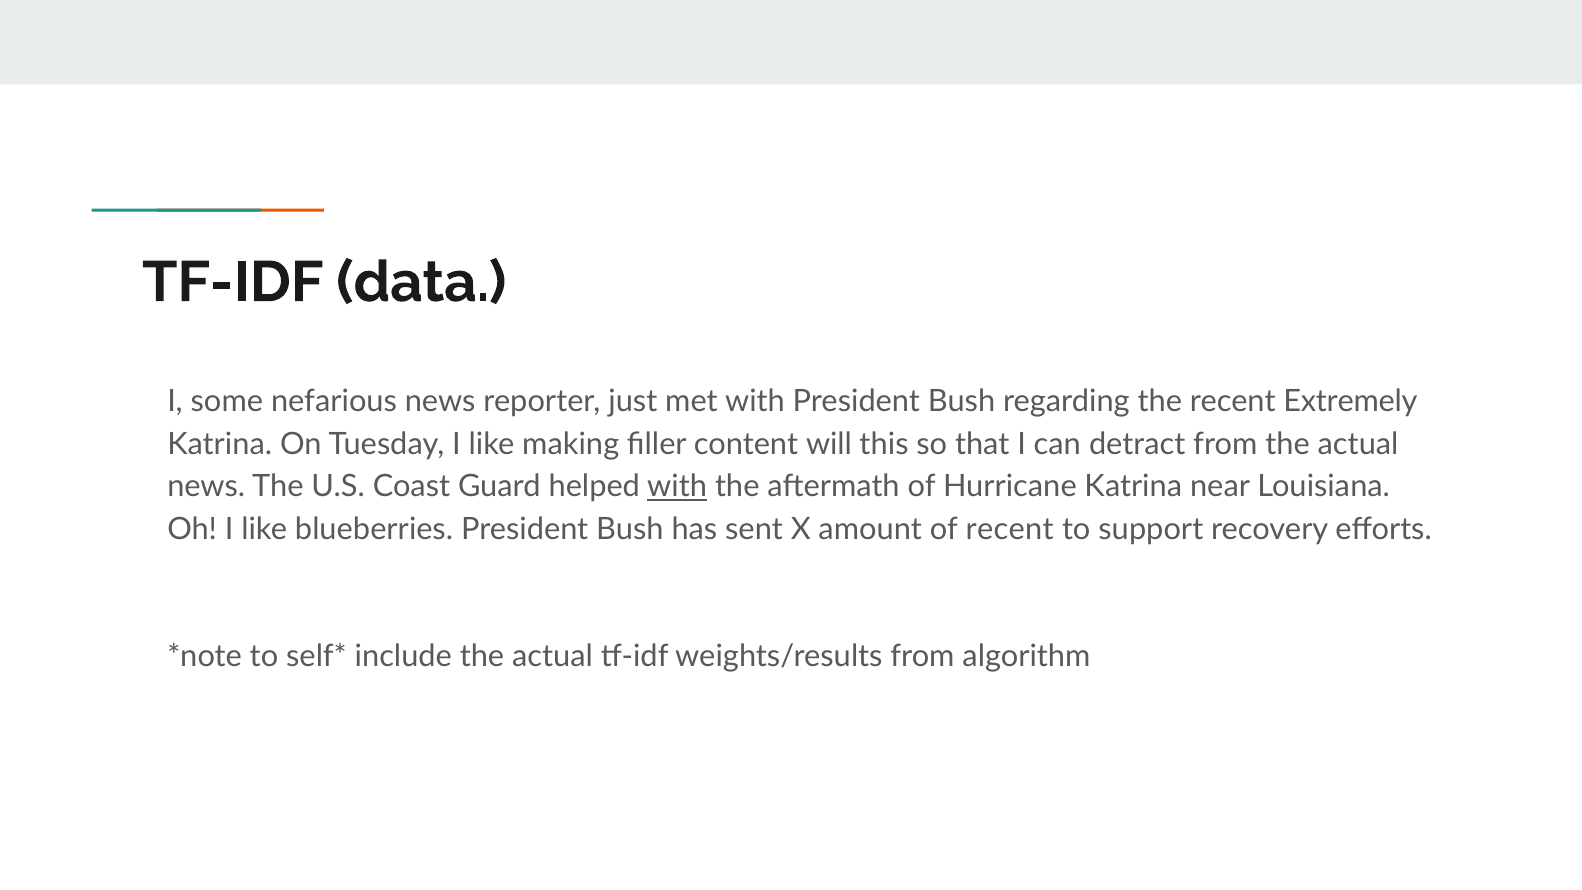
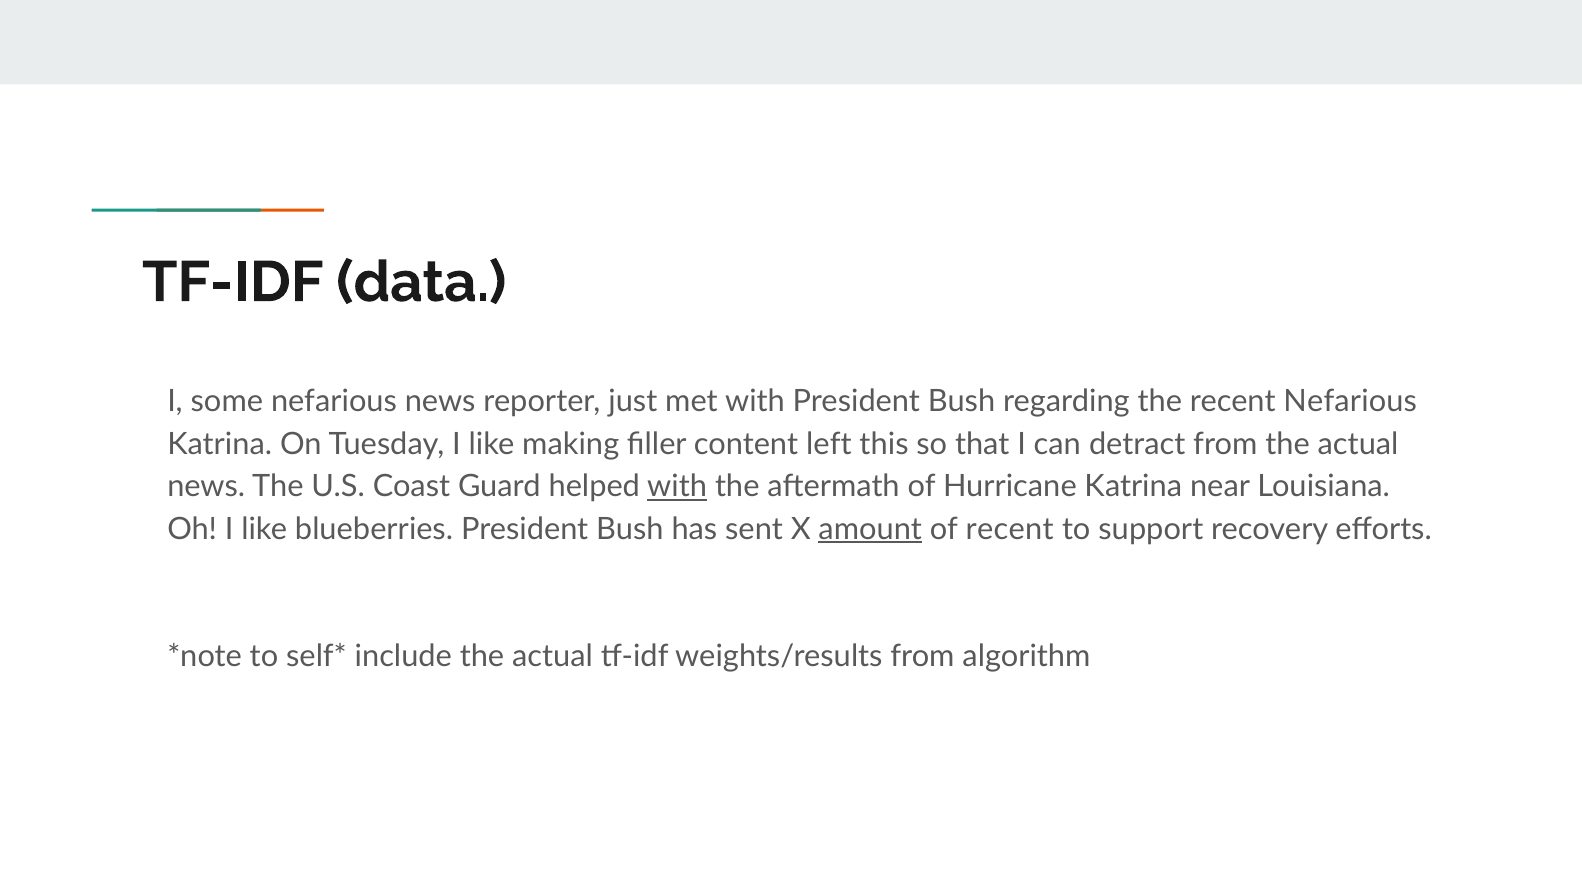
recent Extremely: Extremely -> Nefarious
will: will -> left
amount underline: none -> present
